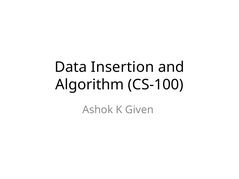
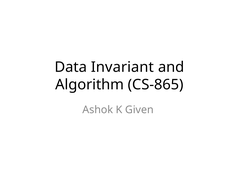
Insertion: Insertion -> Invariant
CS-100: CS-100 -> CS-865
